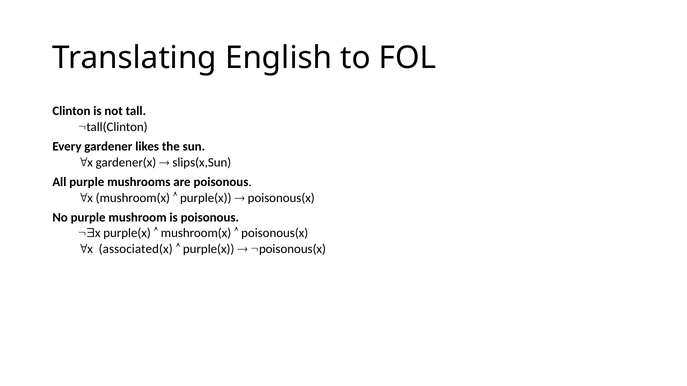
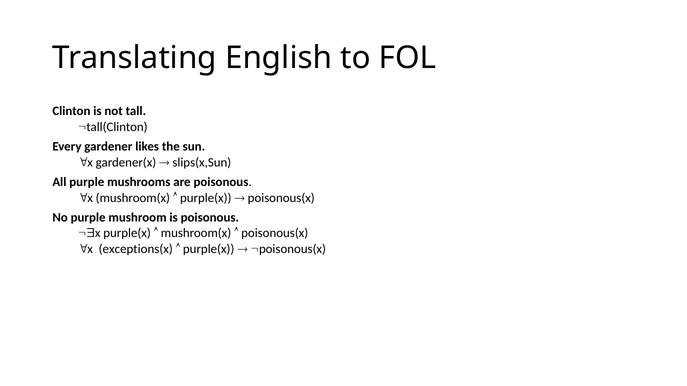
associated(x: associated(x -> exceptions(x
